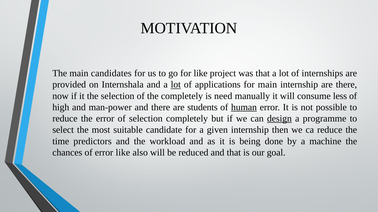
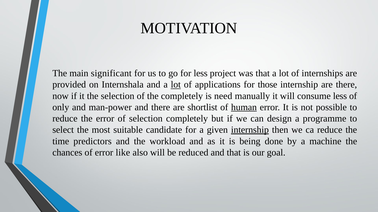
candidates: candidates -> significant
for like: like -> less
for main: main -> those
high: high -> only
students: students -> shortlist
design underline: present -> none
internship at (250, 130) underline: none -> present
